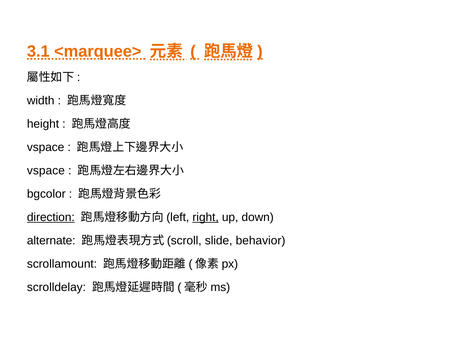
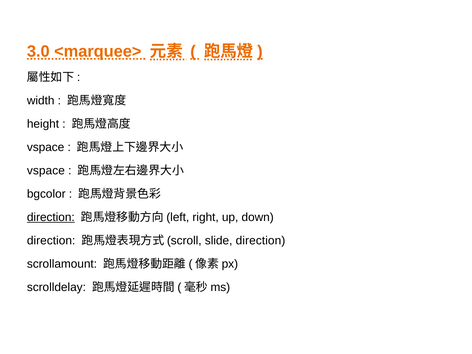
3.1: 3.1 -> 3.0
right underline: present -> none
alternate at (51, 241): alternate -> direction
slide behavior: behavior -> direction
